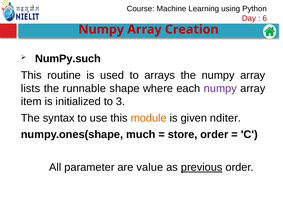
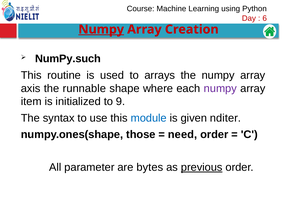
Numpy at (101, 29) underline: none -> present
lists: lists -> axis
3: 3 -> 9
module colour: orange -> blue
much: much -> those
store: store -> need
value: value -> bytes
